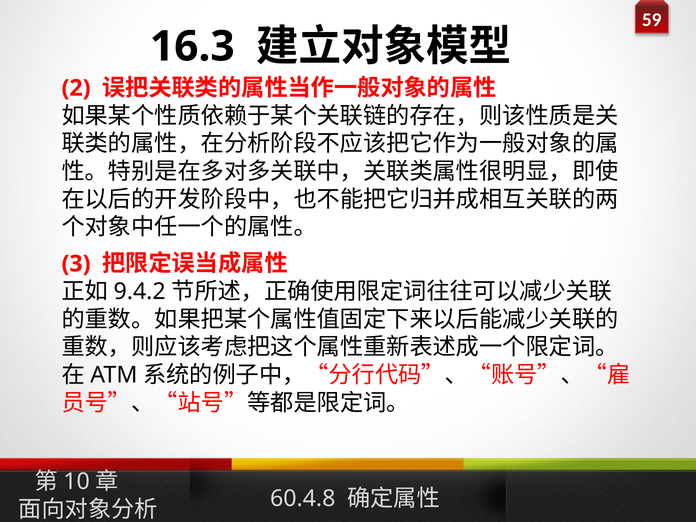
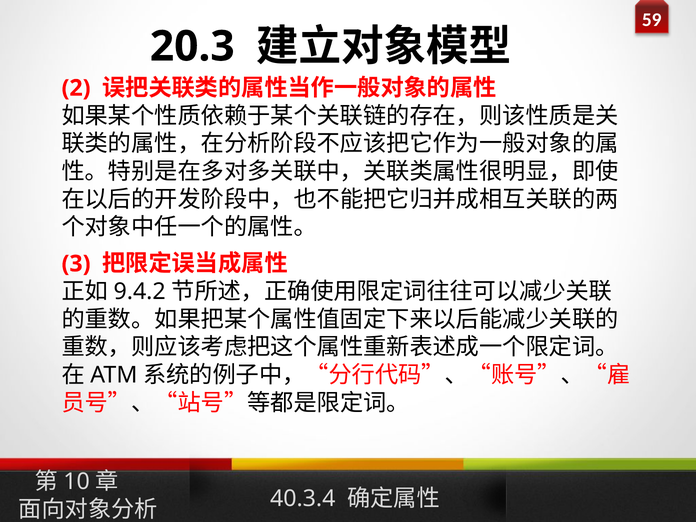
16.3: 16.3 -> 20.3
60.4.8: 60.4.8 -> 40.3.4
